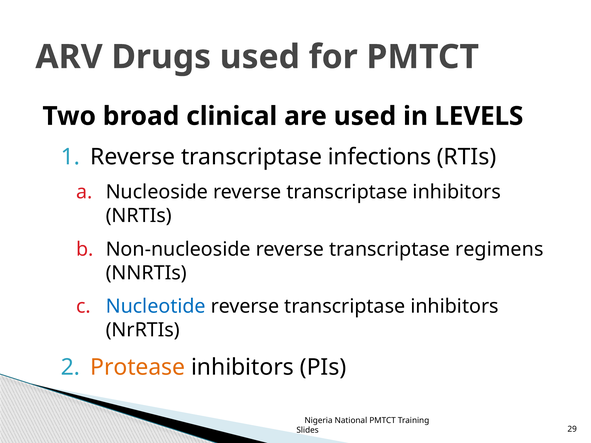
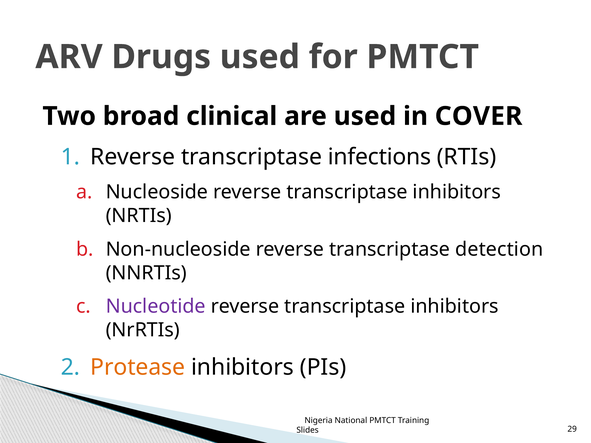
LEVELS: LEVELS -> COVER
regimens: regimens -> detection
Nucleotide colour: blue -> purple
